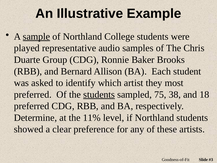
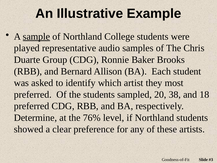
students at (99, 94) underline: present -> none
75: 75 -> 20
11%: 11% -> 76%
